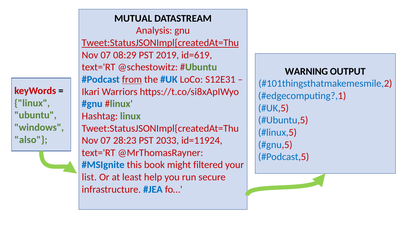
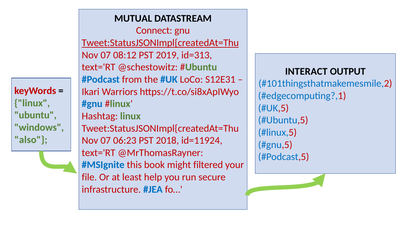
Analysis: Analysis -> Connect
08:29: 08:29 -> 08:12
id=619: id=619 -> id=313
WARNING: WARNING -> INTERACT
from underline: present -> none
28:23: 28:23 -> 06:23
2033: 2033 -> 2018
list: list -> file
